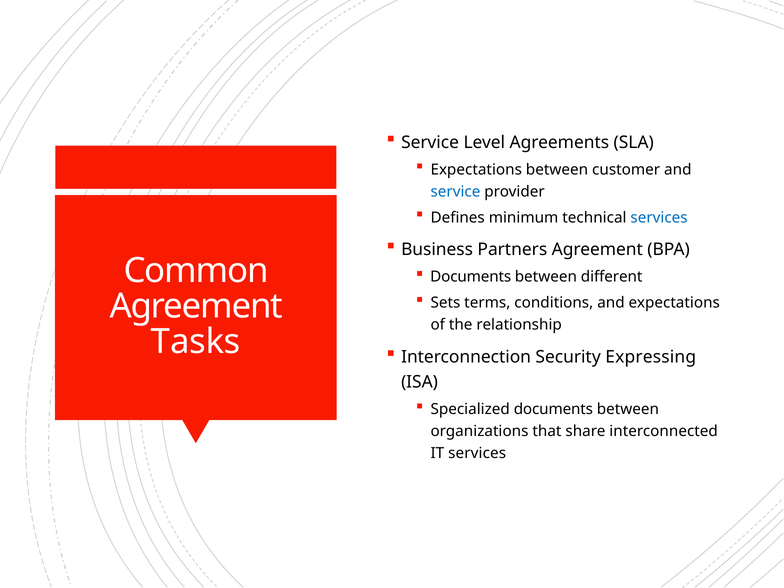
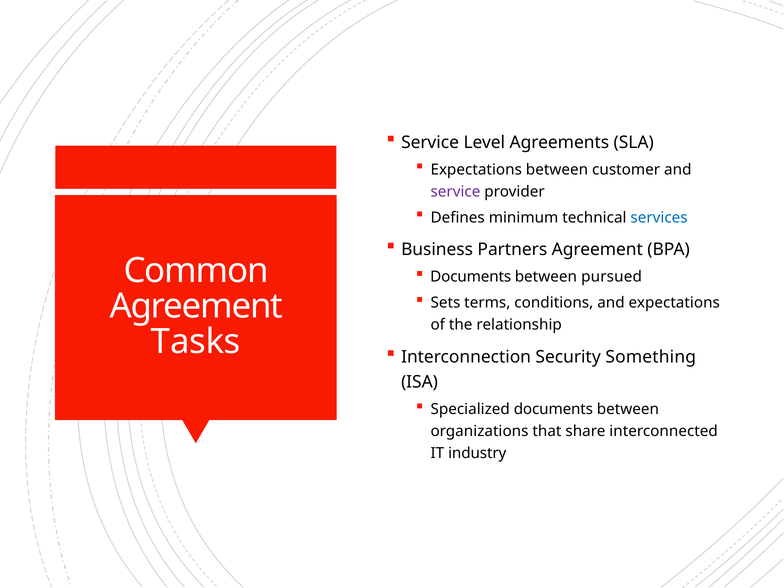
service at (455, 191) colour: blue -> purple
different: different -> pursued
Expressing: Expressing -> Something
IT services: services -> industry
